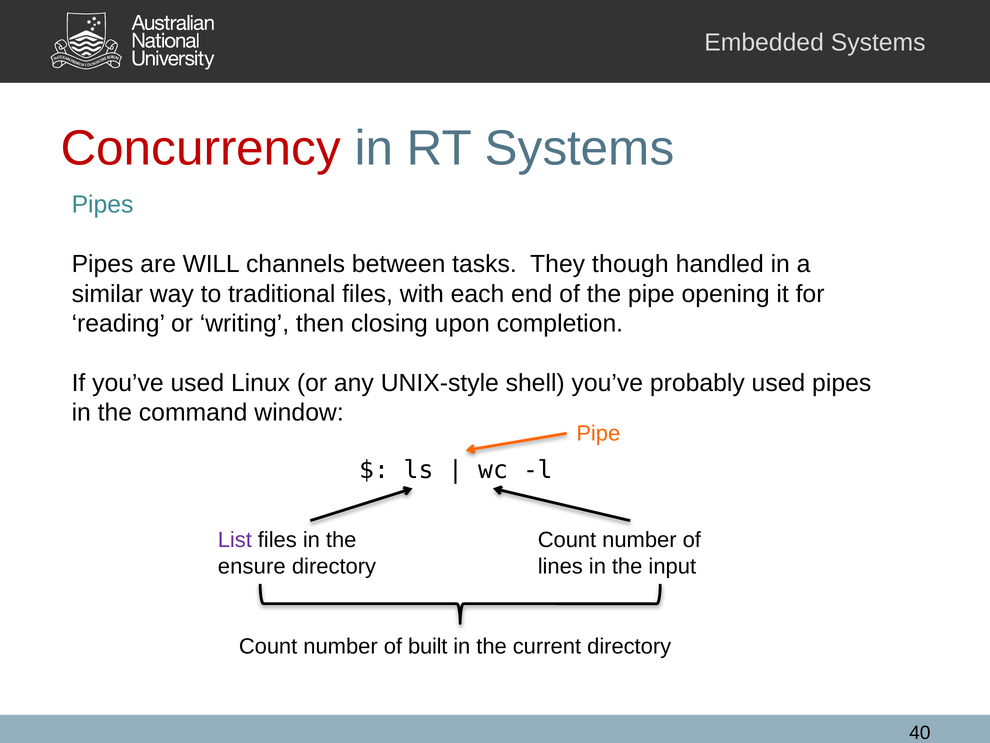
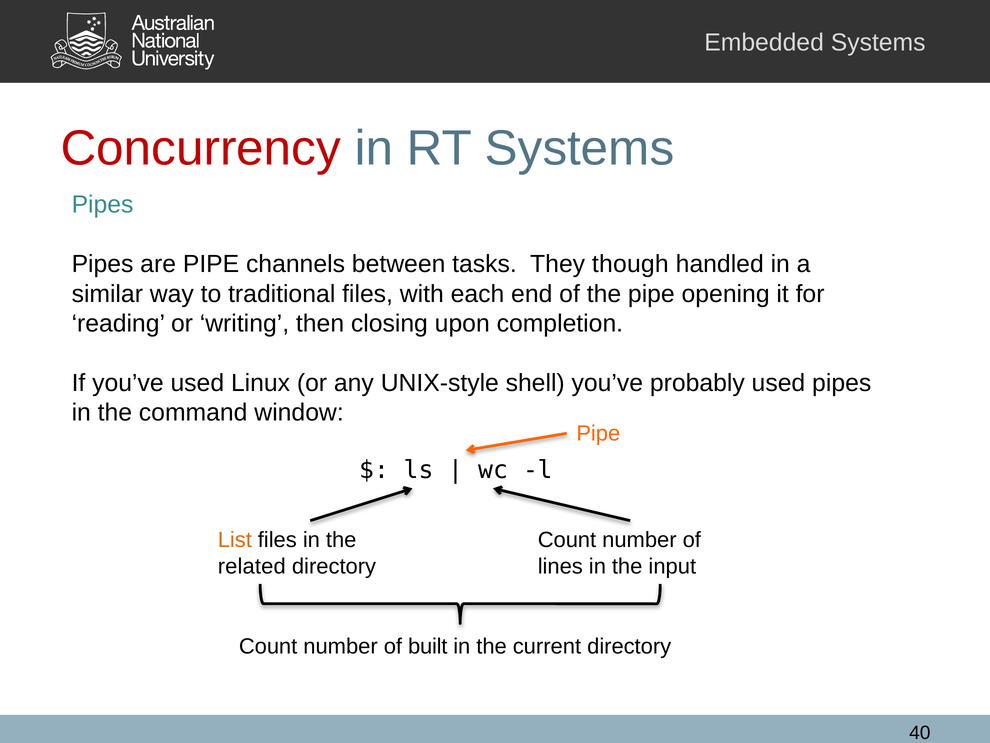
are WILL: WILL -> PIPE
List colour: purple -> orange
ensure: ensure -> related
